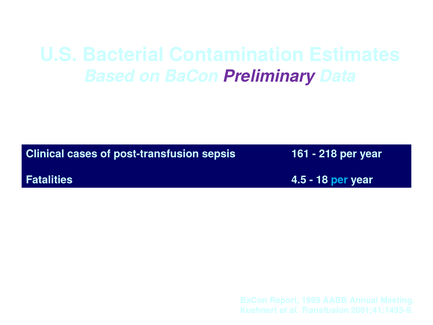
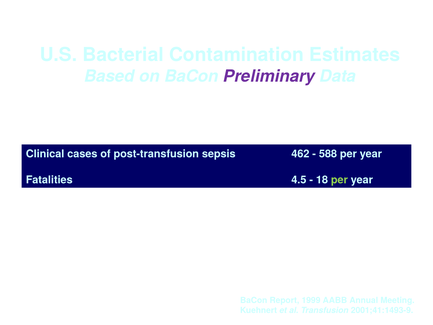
161: 161 -> 462
218: 218 -> 588
per at (339, 180) colour: light blue -> light green
